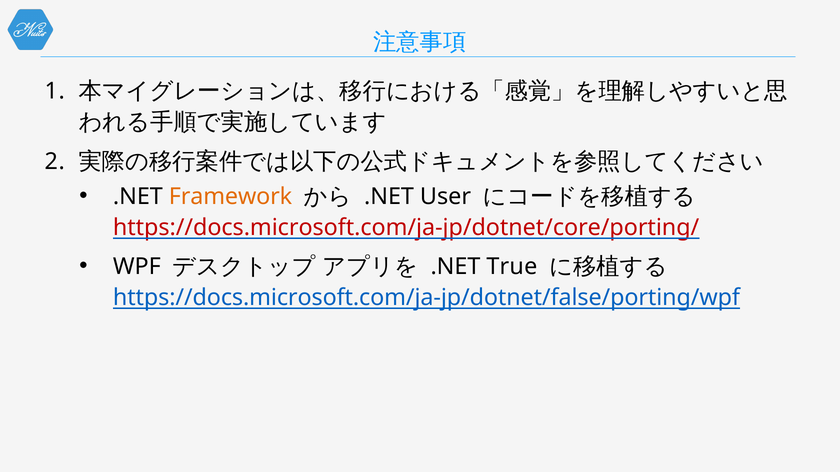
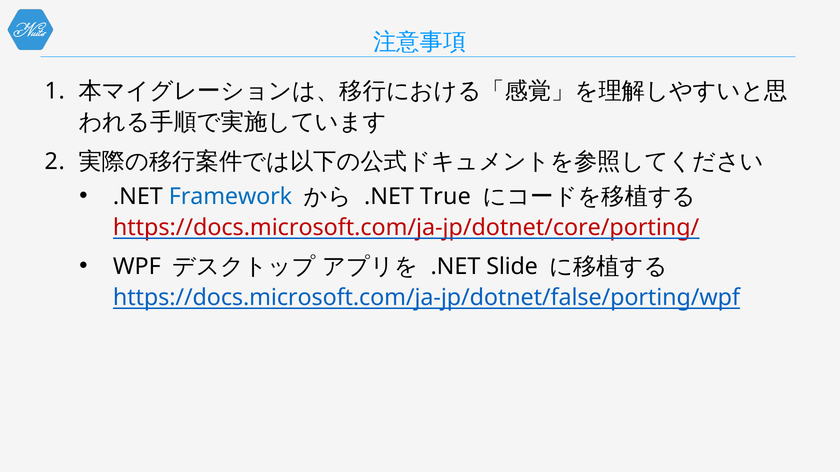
Framework colour: orange -> blue
User: User -> True
True: True -> Slide
